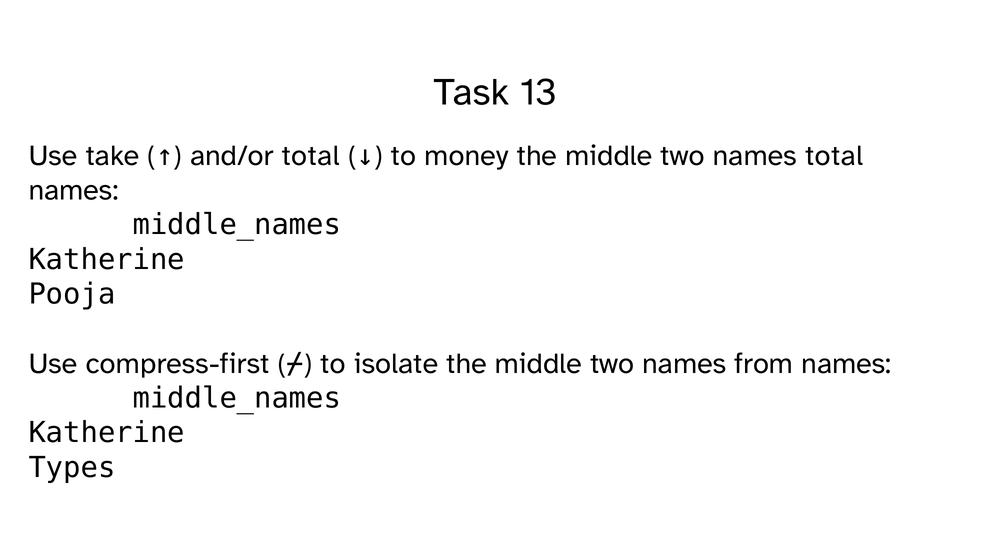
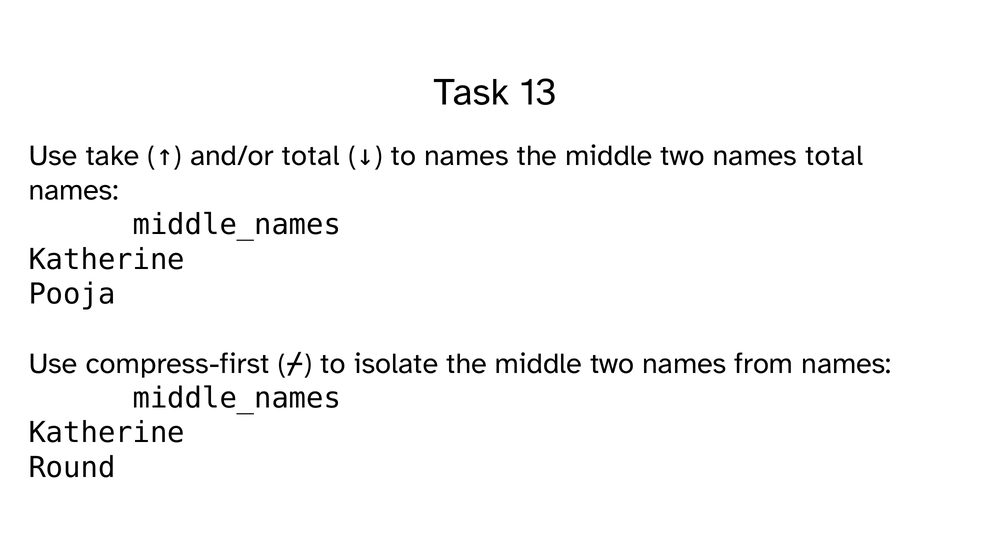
to money: money -> names
Types: Types -> Round
